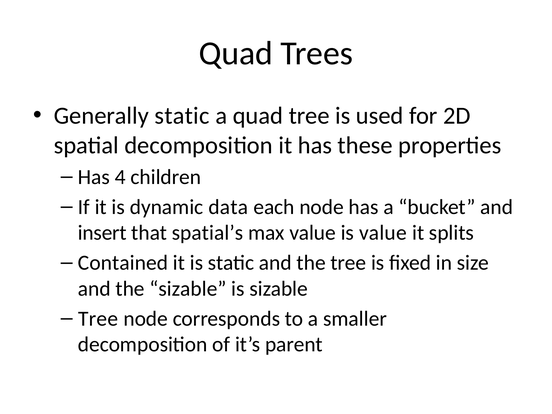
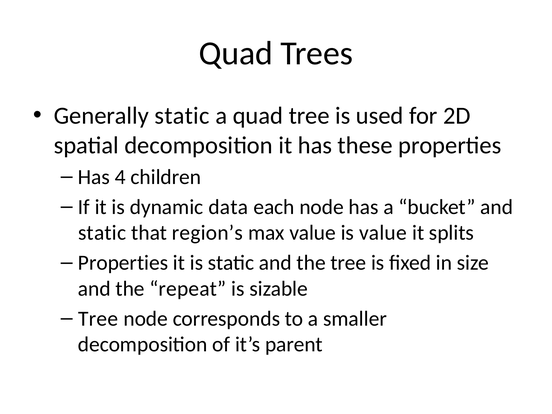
insert at (102, 233): insert -> static
spatial’s: spatial’s -> region’s
Contained at (123, 263): Contained -> Properties
the sizable: sizable -> repeat
